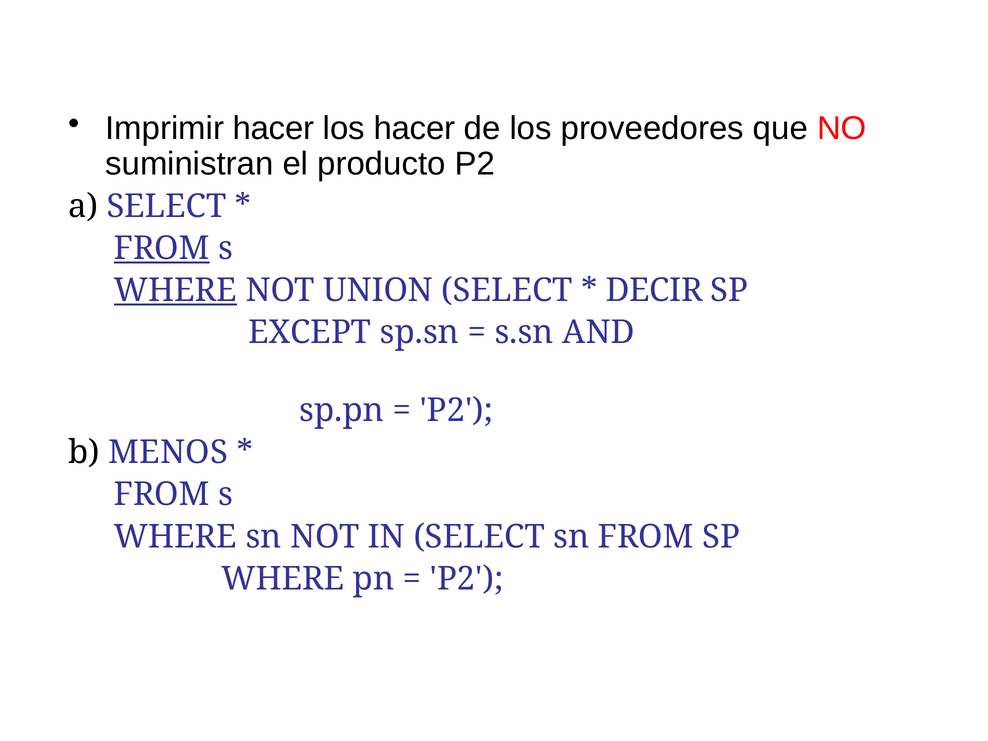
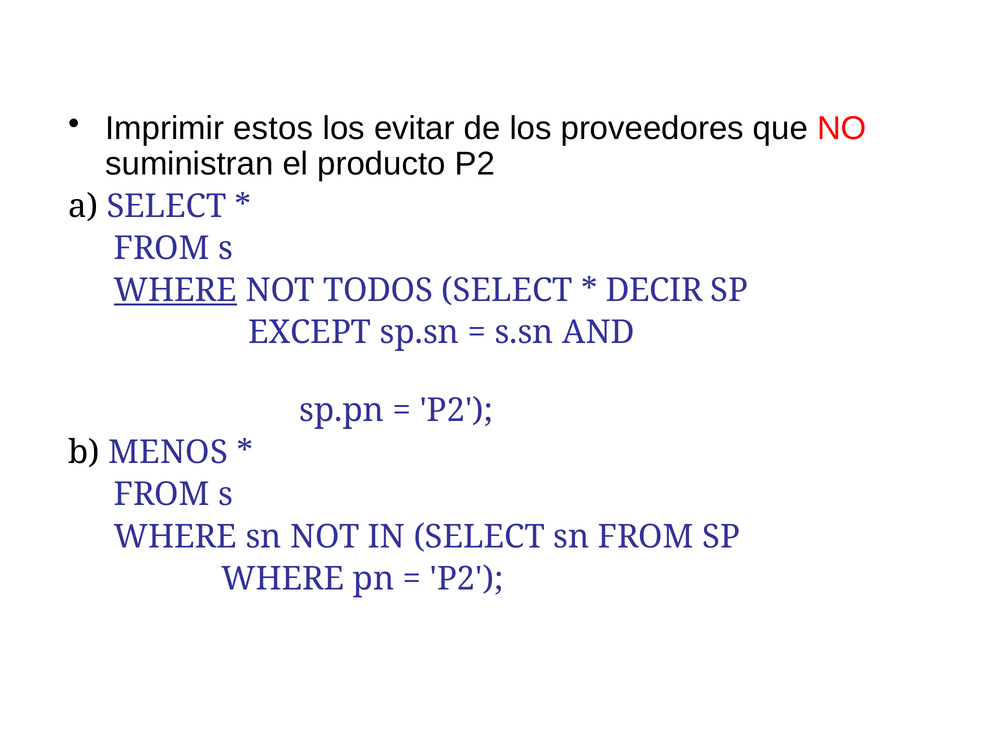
Imprimir hacer: hacer -> estos
los hacer: hacer -> evitar
FROM at (162, 248) underline: present -> none
UNION: UNION -> TODOS
